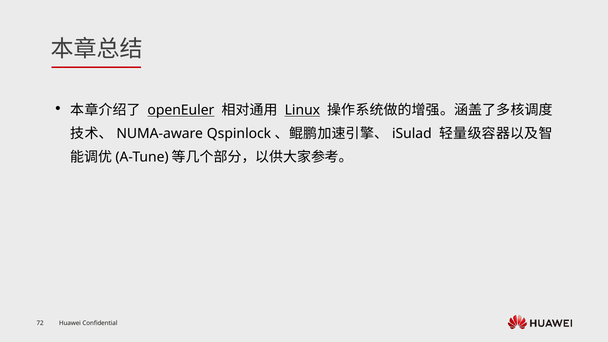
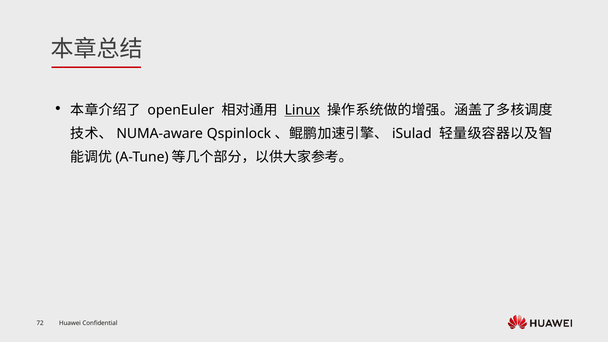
openEuler underline: present -> none
